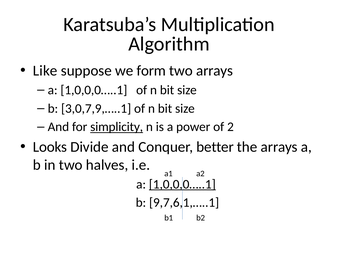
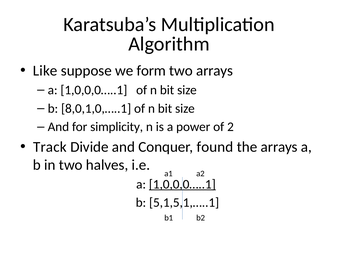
3,0,7,9,…..1: 3,0,7,9,…..1 -> 8,0,1,0,…..1
simplicity underline: present -> none
Looks: Looks -> Track
better: better -> found
9,7,6,1,…..1: 9,7,6,1,…..1 -> 5,1,5,1,…..1
